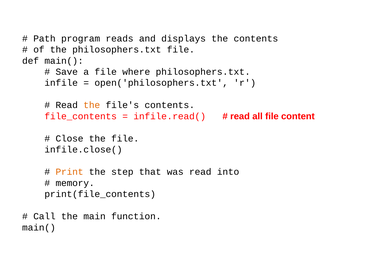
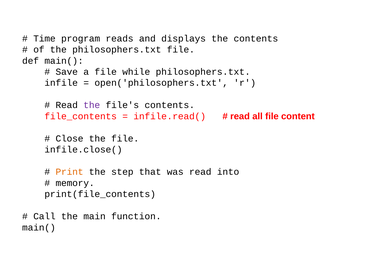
Path: Path -> Time
where: where -> while
the at (92, 105) colour: orange -> purple
